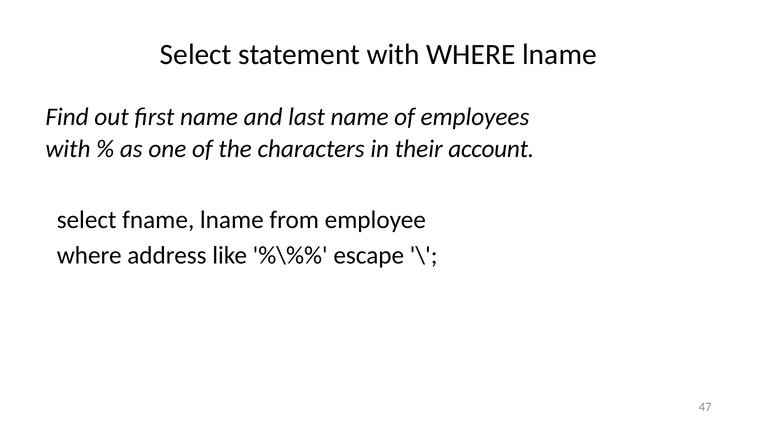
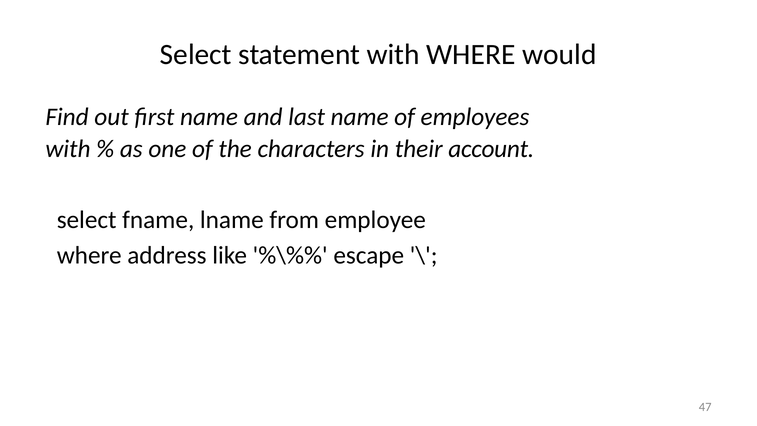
WHERE lname: lname -> would
